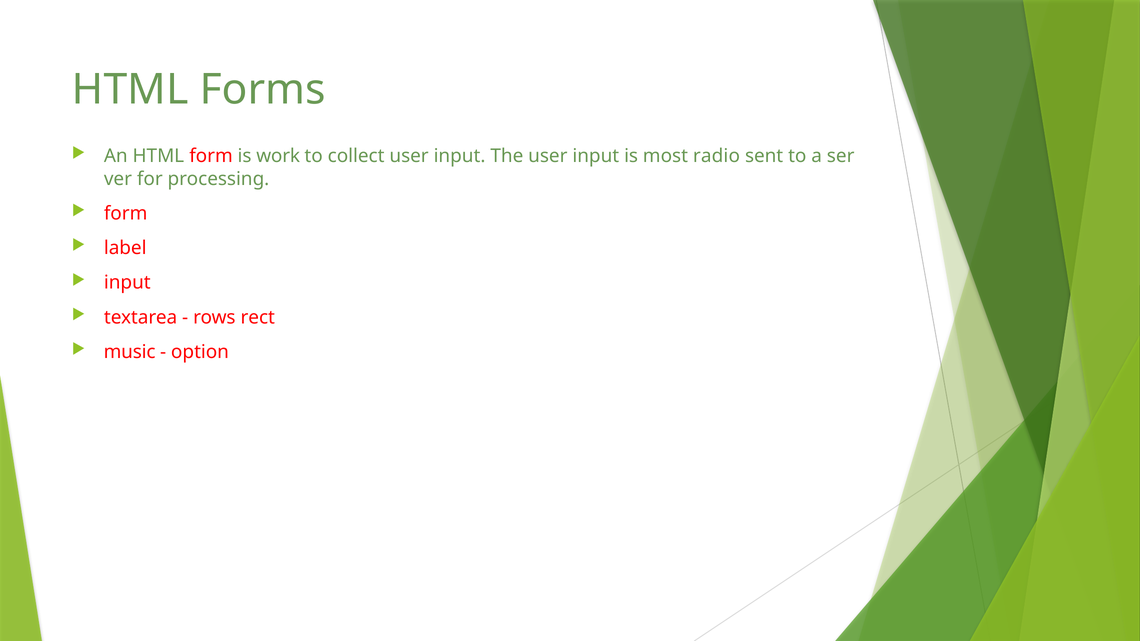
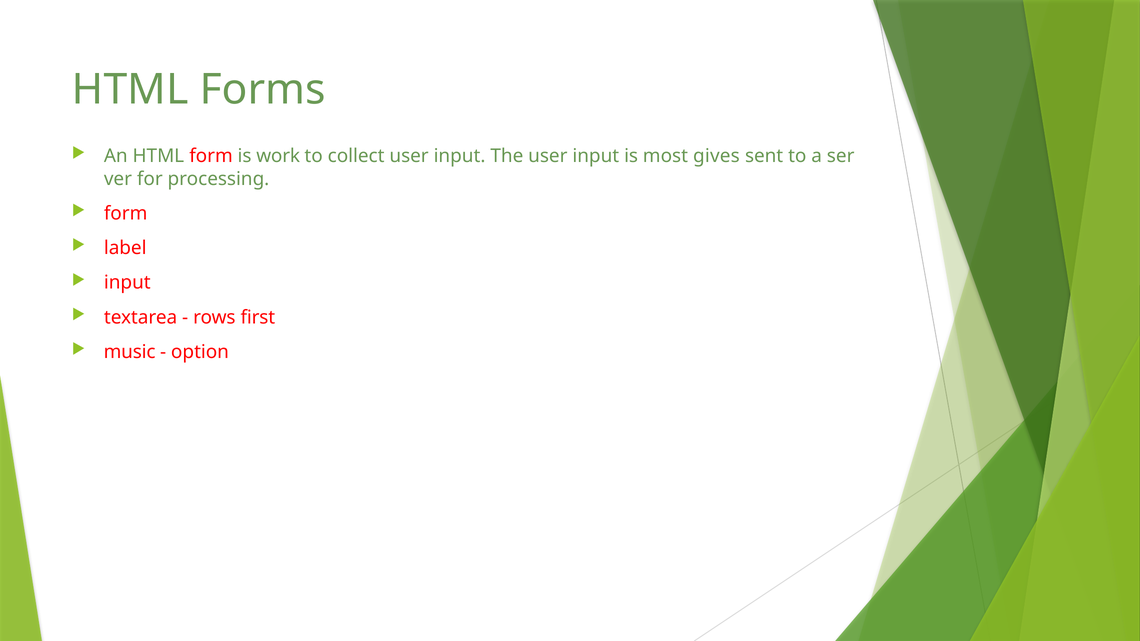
radio: radio -> gives
rect: rect -> first
